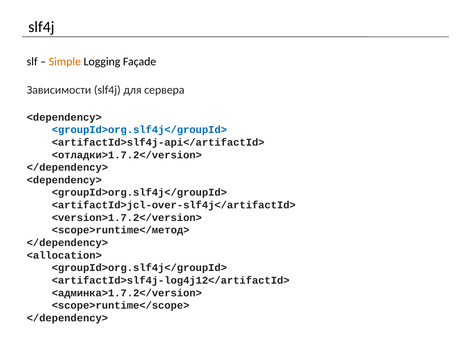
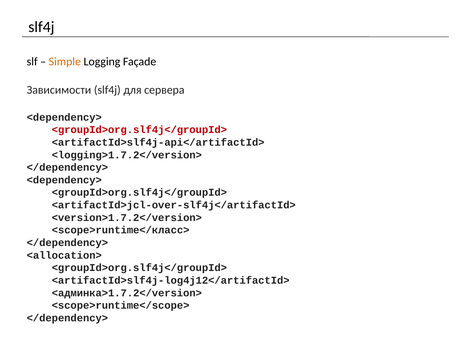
<groupId>org.slf4j</groupId> at (139, 130) colour: blue -> red
<отладки>1.7.2</version>: <отладки>1.7.2</version> -> <logging>1.7.2</version>
<scope>runtime</метод>: <scope>runtime</метод> -> <scope>runtime</класс>
